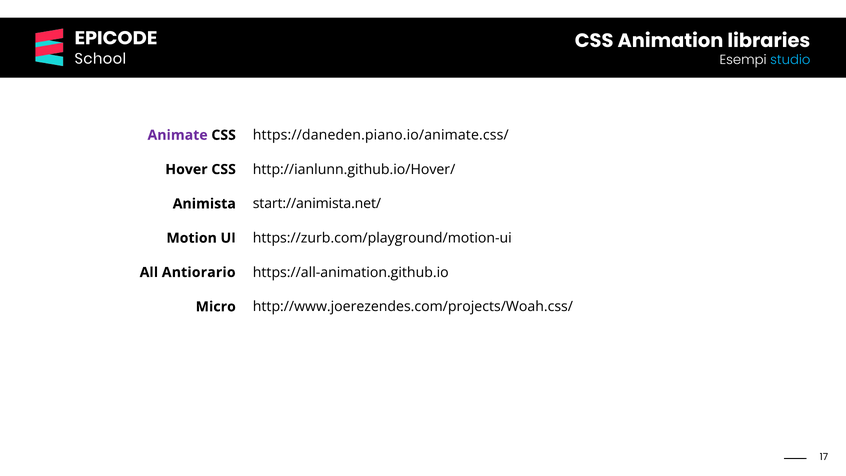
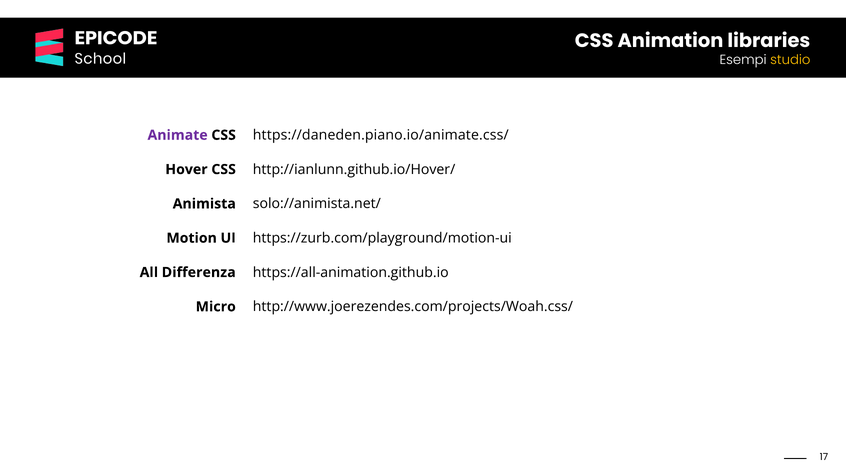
studio colour: light blue -> yellow
start://animista.net/: start://animista.net/ -> solo://animista.net/
Antiorario: Antiorario -> Differenza
